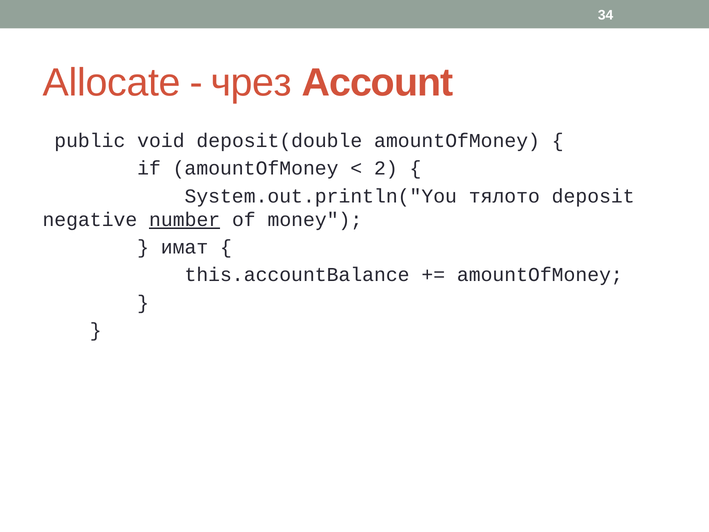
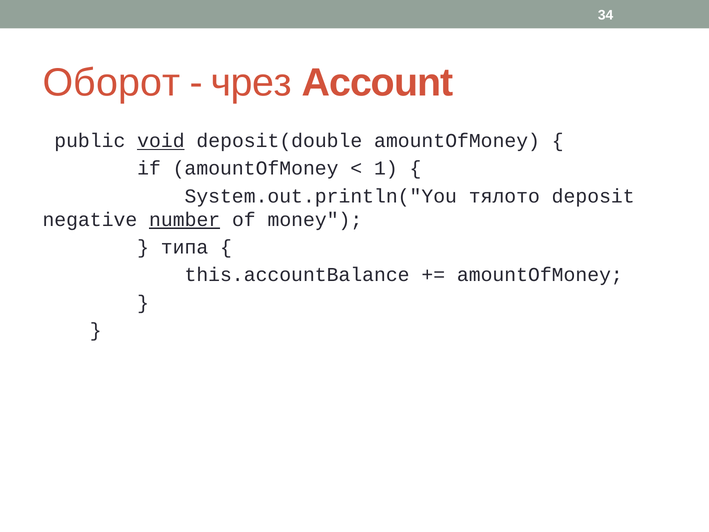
Allocate: Allocate -> Оборот
void underline: none -> present
2: 2 -> 1
имат: имат -> типа
